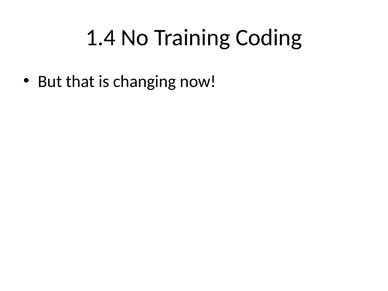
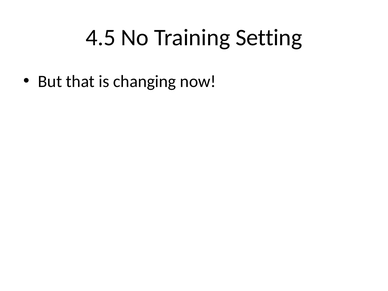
1.4: 1.4 -> 4.5
Coding: Coding -> Setting
